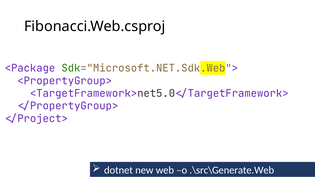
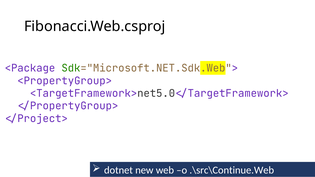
.\src\Generate.Web: .\src\Generate.Web -> .\src\Continue.Web
